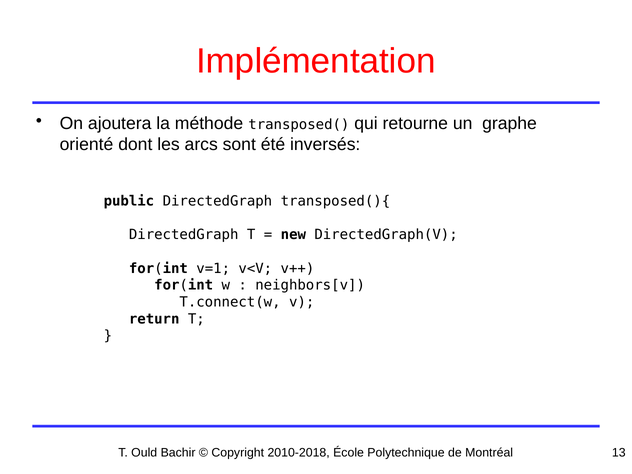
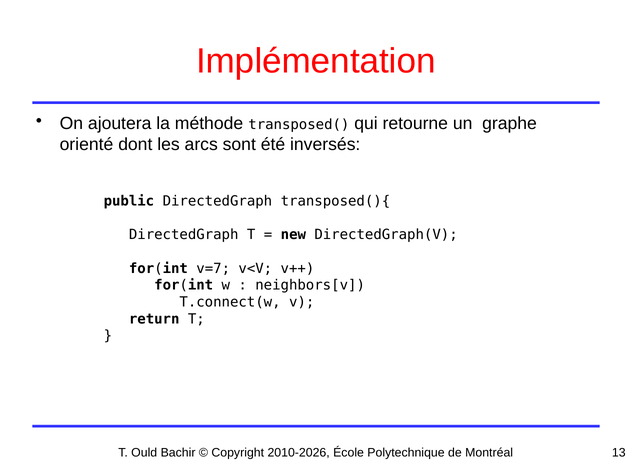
v=1: v=1 -> v=7
2010-2018: 2010-2018 -> 2010-2026
